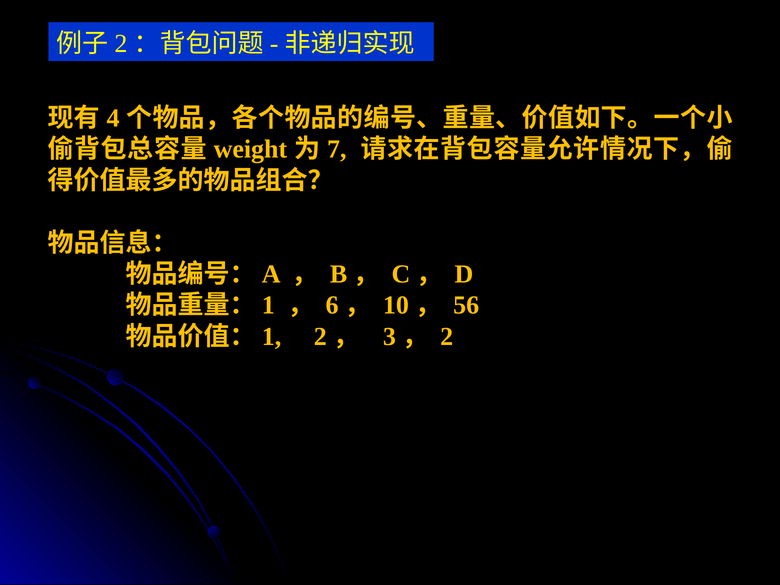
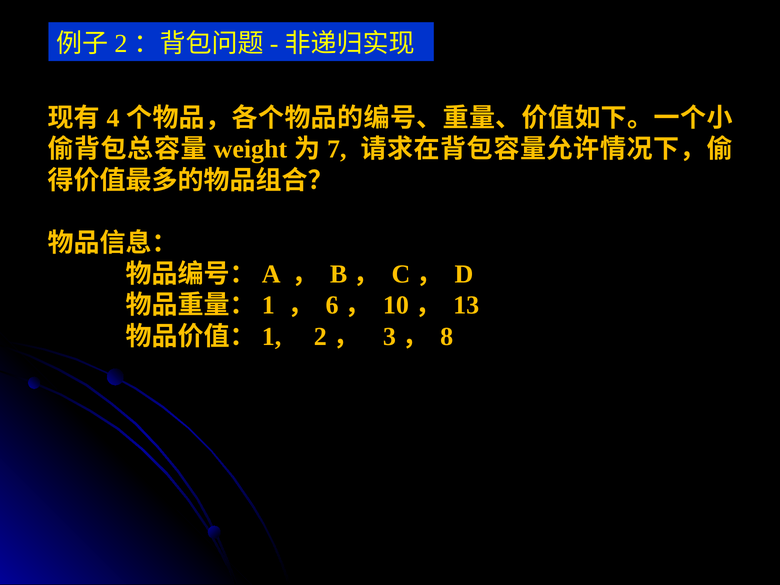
56: 56 -> 13
2: 2 -> 8
